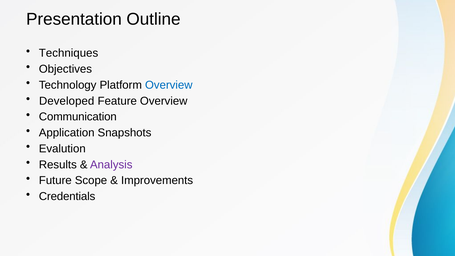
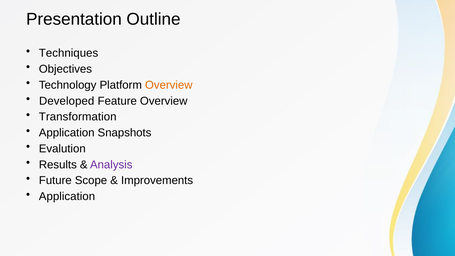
Overview at (169, 85) colour: blue -> orange
Communication: Communication -> Transformation
Credentials at (67, 196): Credentials -> Application
